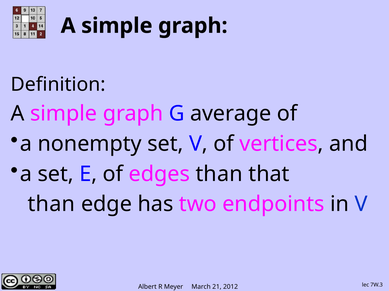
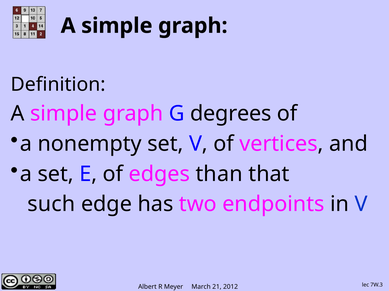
average: average -> degrees
than at (51, 205): than -> such
